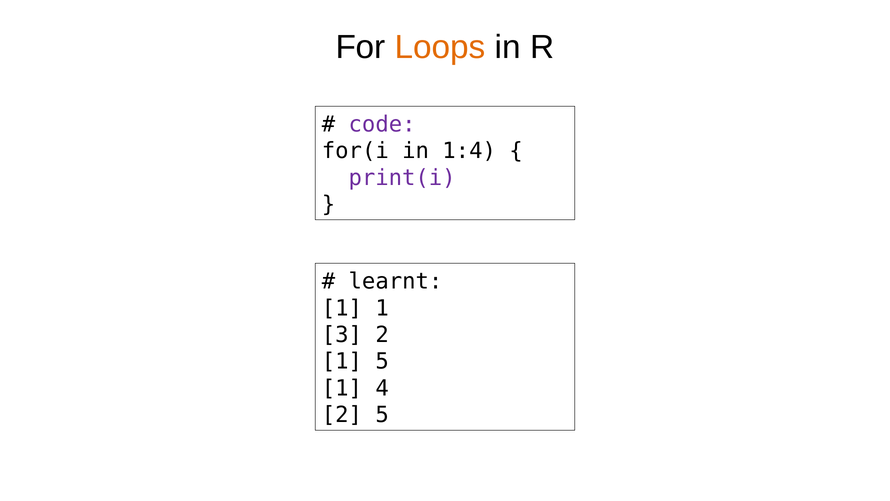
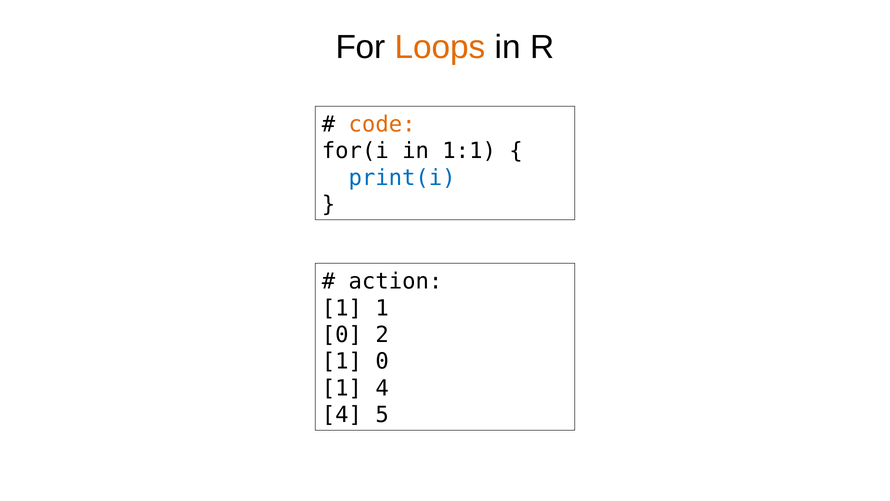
code colour: purple -> orange
1:4: 1:4 -> 1:1
print(i colour: purple -> blue
learnt: learnt -> action
3 at (342, 335): 3 -> 0
5 at (382, 361): 5 -> 0
2 at (342, 415): 2 -> 4
